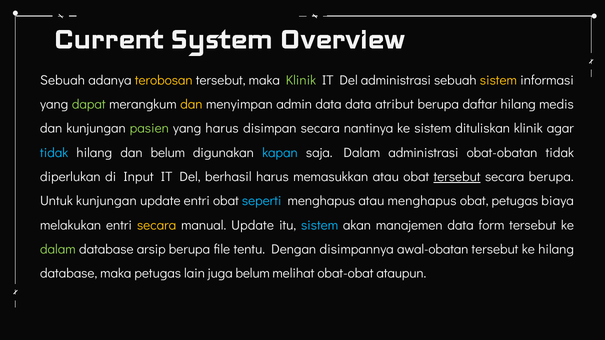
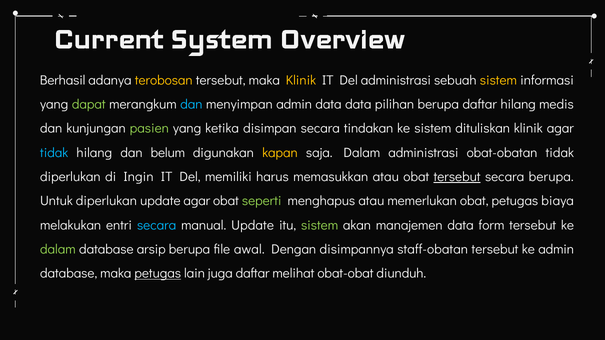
Sebuah at (63, 80): Sebuah -> Berhasil
Klinik at (301, 80) colour: light green -> yellow
dan at (191, 104) colour: yellow -> light blue
atribut: atribut -> pilihan
yang harus: harus -> ketika
nantinya: nantinya -> tindakan
kapan colour: light blue -> yellow
Input: Input -> Ingin
berhasil: berhasil -> memiliki
Untuk kunjungan: kunjungan -> diperlukan
update entri: entri -> agar
seperti colour: light blue -> light green
atau menghapus: menghapus -> memerlukan
secara at (157, 225) colour: yellow -> light blue
sistem at (320, 225) colour: light blue -> light green
tentu: tentu -> awal
awal-obatan: awal-obatan -> staff-obatan
ke hilang: hilang -> admin
petugas at (158, 274) underline: none -> present
juga belum: belum -> daftar
ataupun: ataupun -> diunduh
